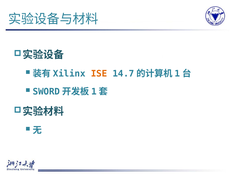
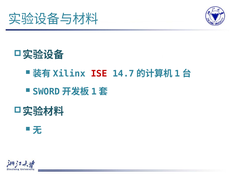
ISE colour: orange -> red
